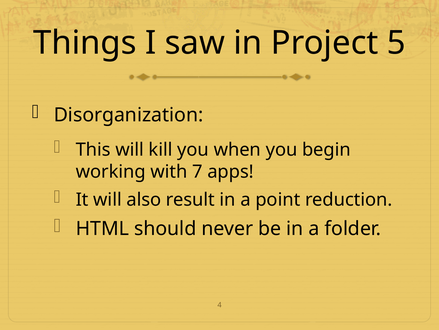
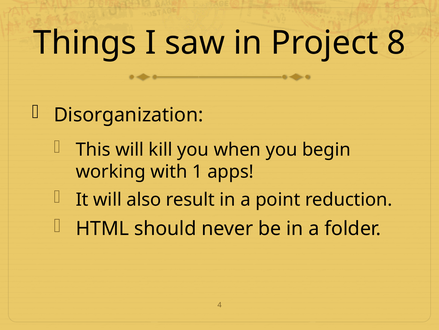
5: 5 -> 8
7: 7 -> 1
